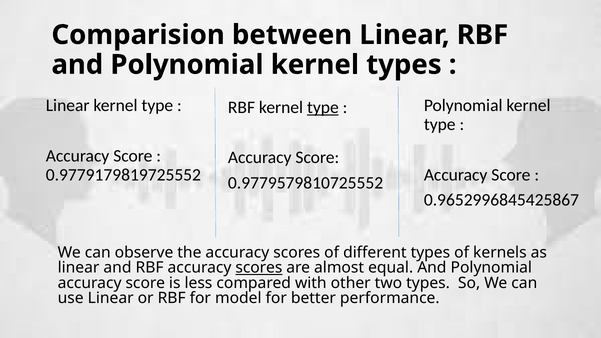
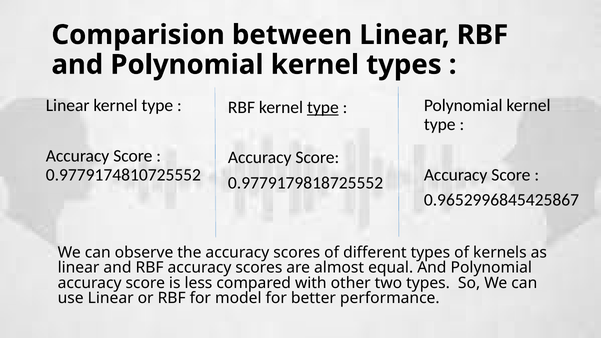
0.9779179819725552: 0.9779179819725552 -> 0.9779174810725552
0.9779579810725552: 0.9779579810725552 -> 0.9779179818725552
scores at (259, 268) underline: present -> none
